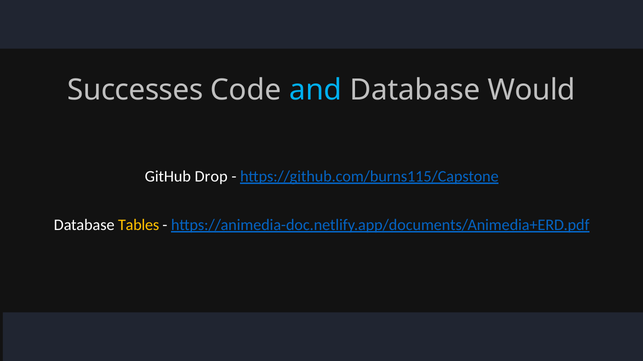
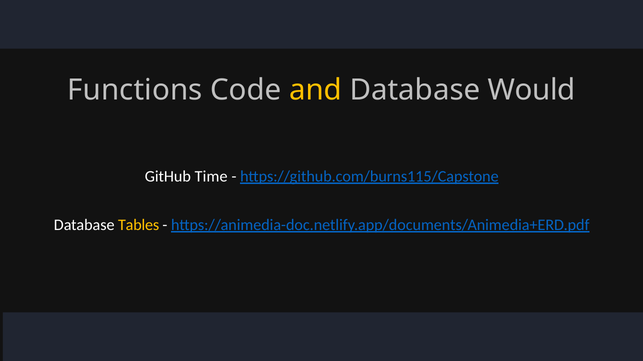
Successes: Successes -> Functions
and colour: light blue -> yellow
Drop: Drop -> Time
